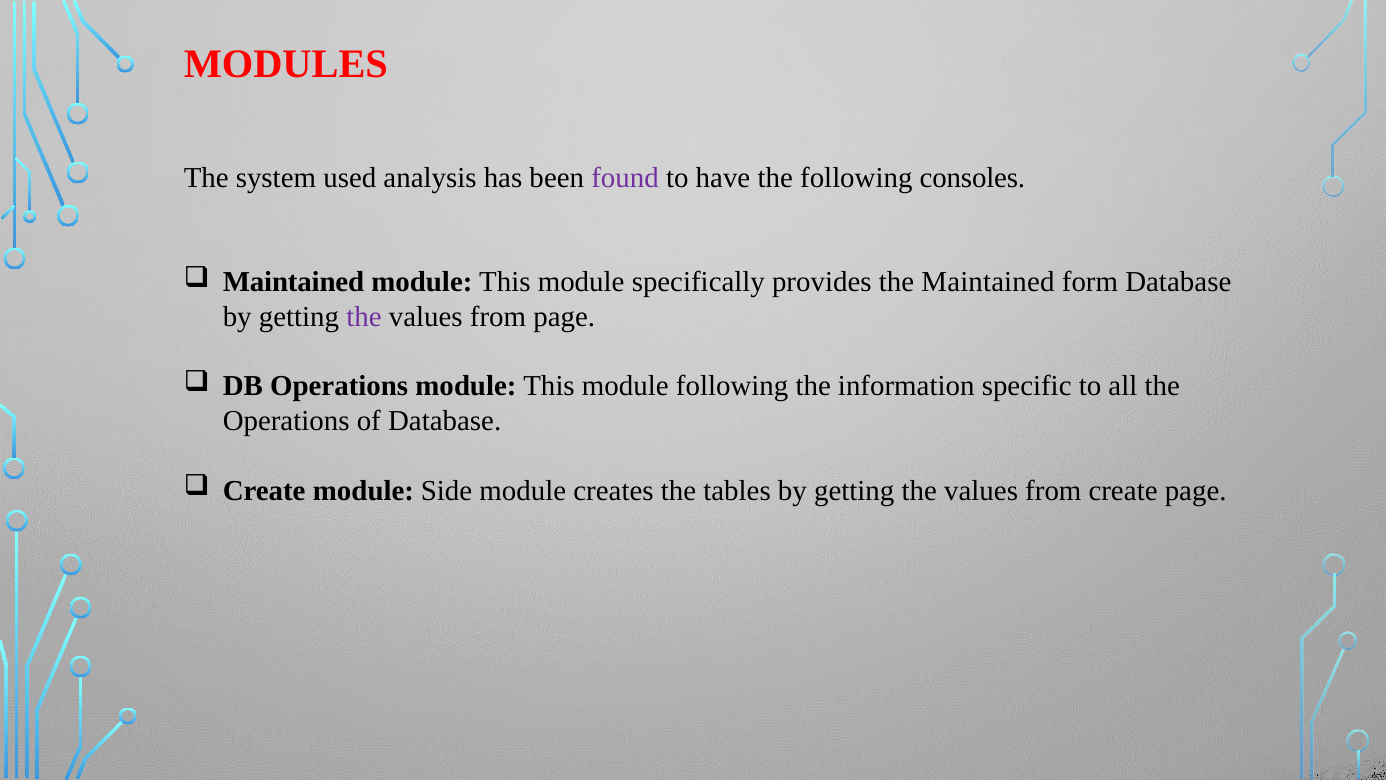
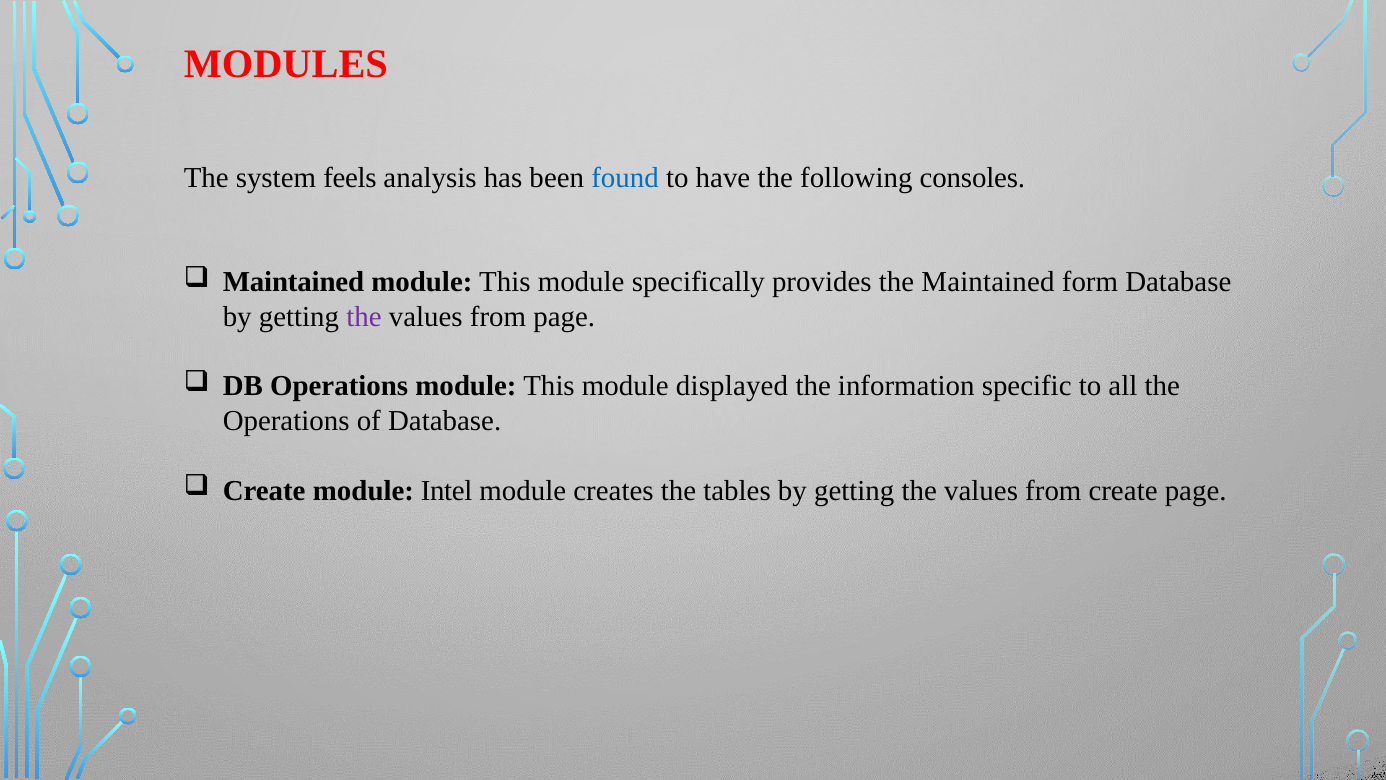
used: used -> feels
found colour: purple -> blue
module following: following -> displayed
Side: Side -> Intel
